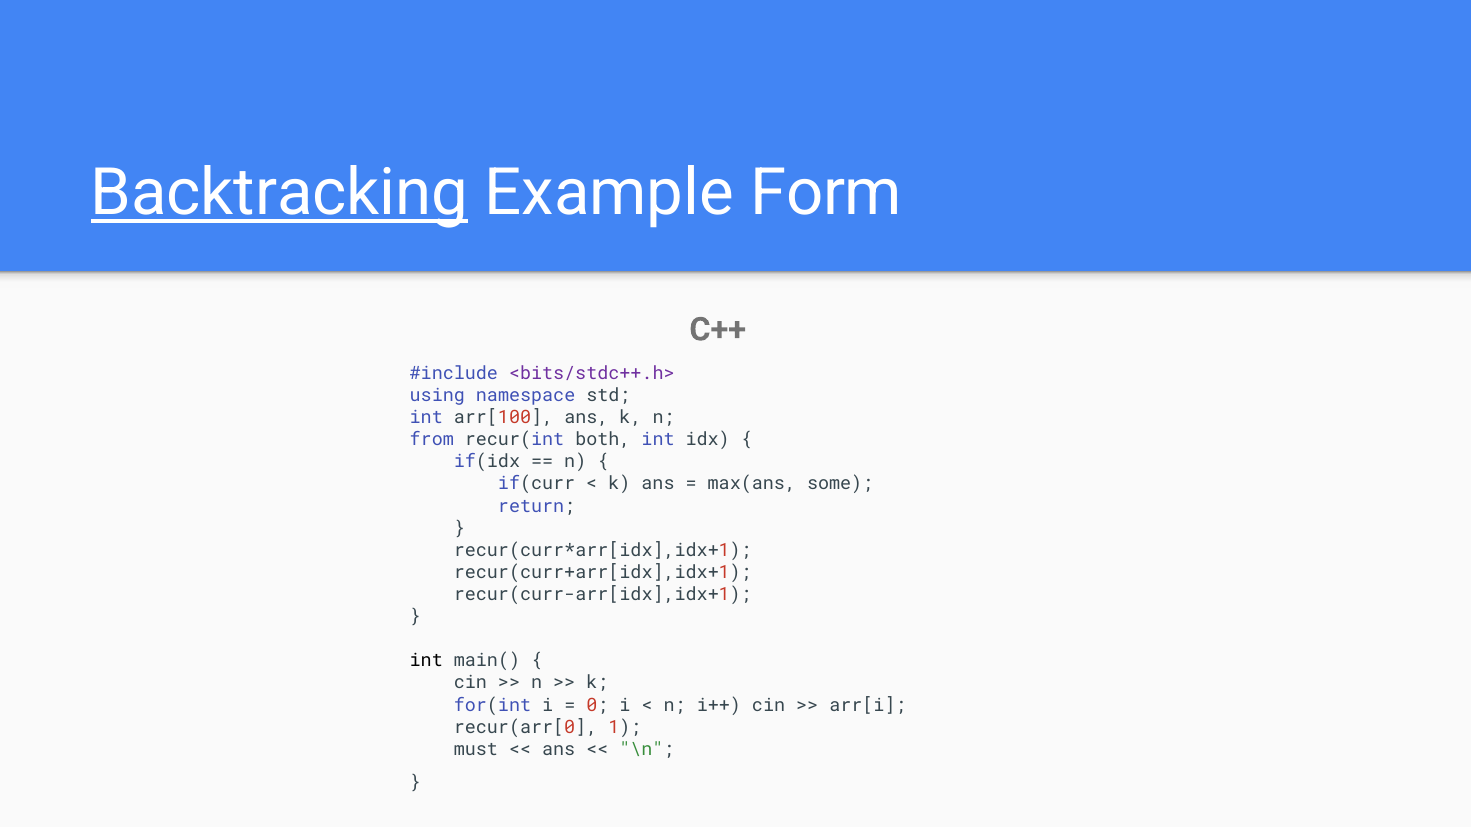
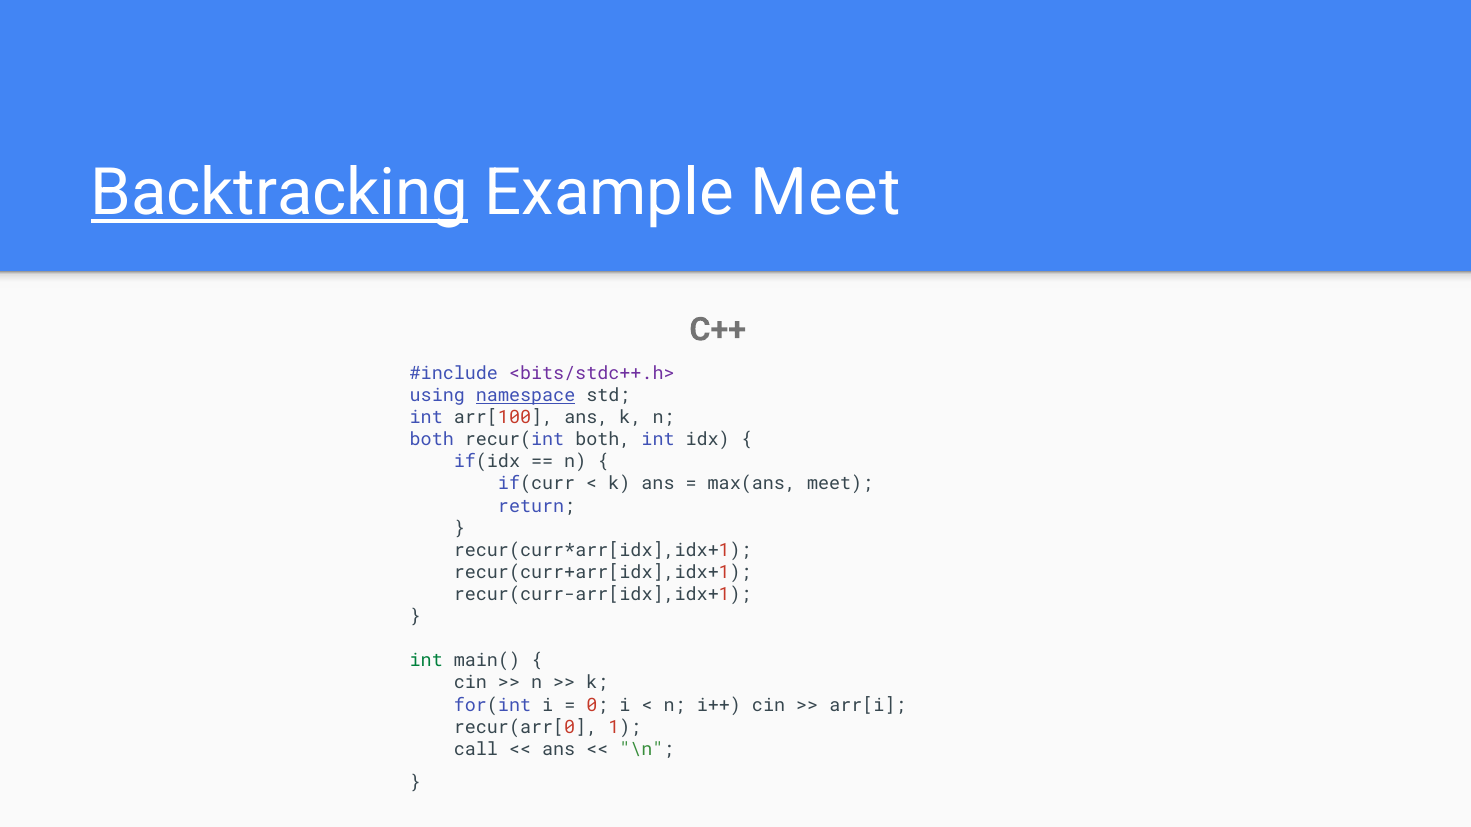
Example Form: Form -> Meet
namespace underline: none -> present
from at (432, 440): from -> both
max(ans some: some -> meet
int at (426, 661) colour: black -> green
must: must -> call
